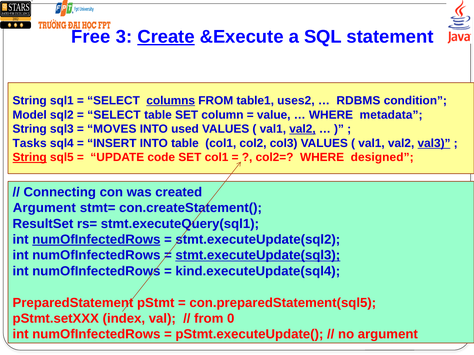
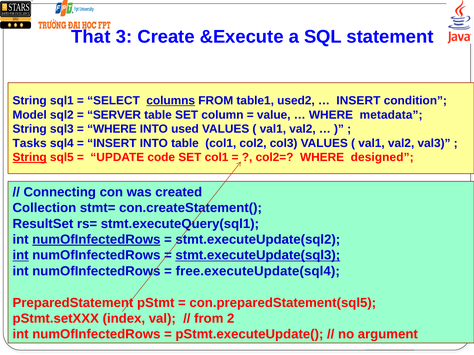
Free: Free -> That
Create underline: present -> none
uses2: uses2 -> used2
RDBMS at (358, 101): RDBMS -> INSERT
SELECT at (114, 115): SELECT -> SERVER
MOVES at (112, 129): MOVES -> WHERE
val2 at (302, 129) underline: present -> none
val3 underline: present -> none
Argument at (44, 208): Argument -> Collection
int at (21, 256) underline: none -> present
kind.executeUpdate(sql4: kind.executeUpdate(sql4 -> free.executeUpdate(sql4
0: 0 -> 2
